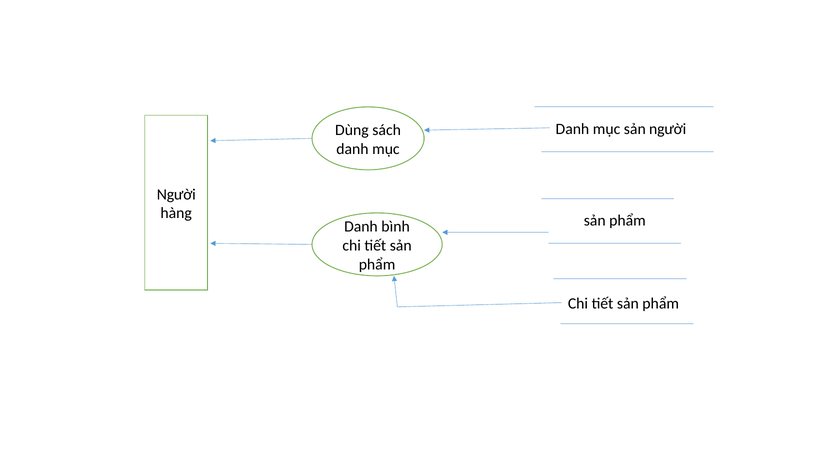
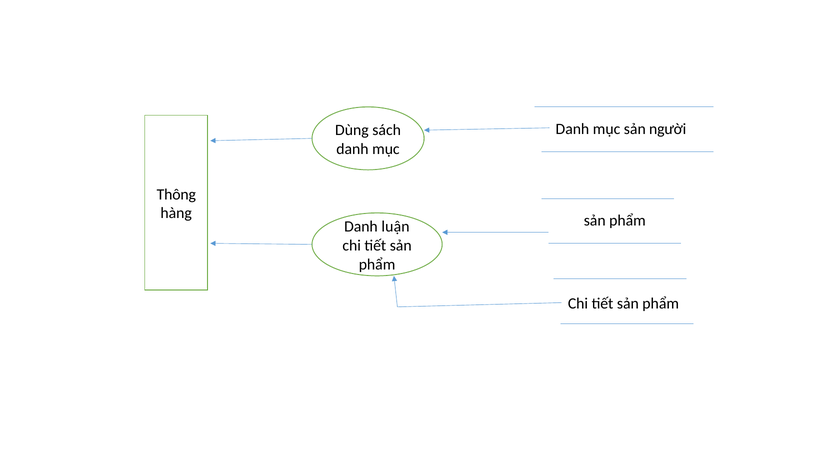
Người at (176, 194): Người -> Thông
bình: bình -> luận
